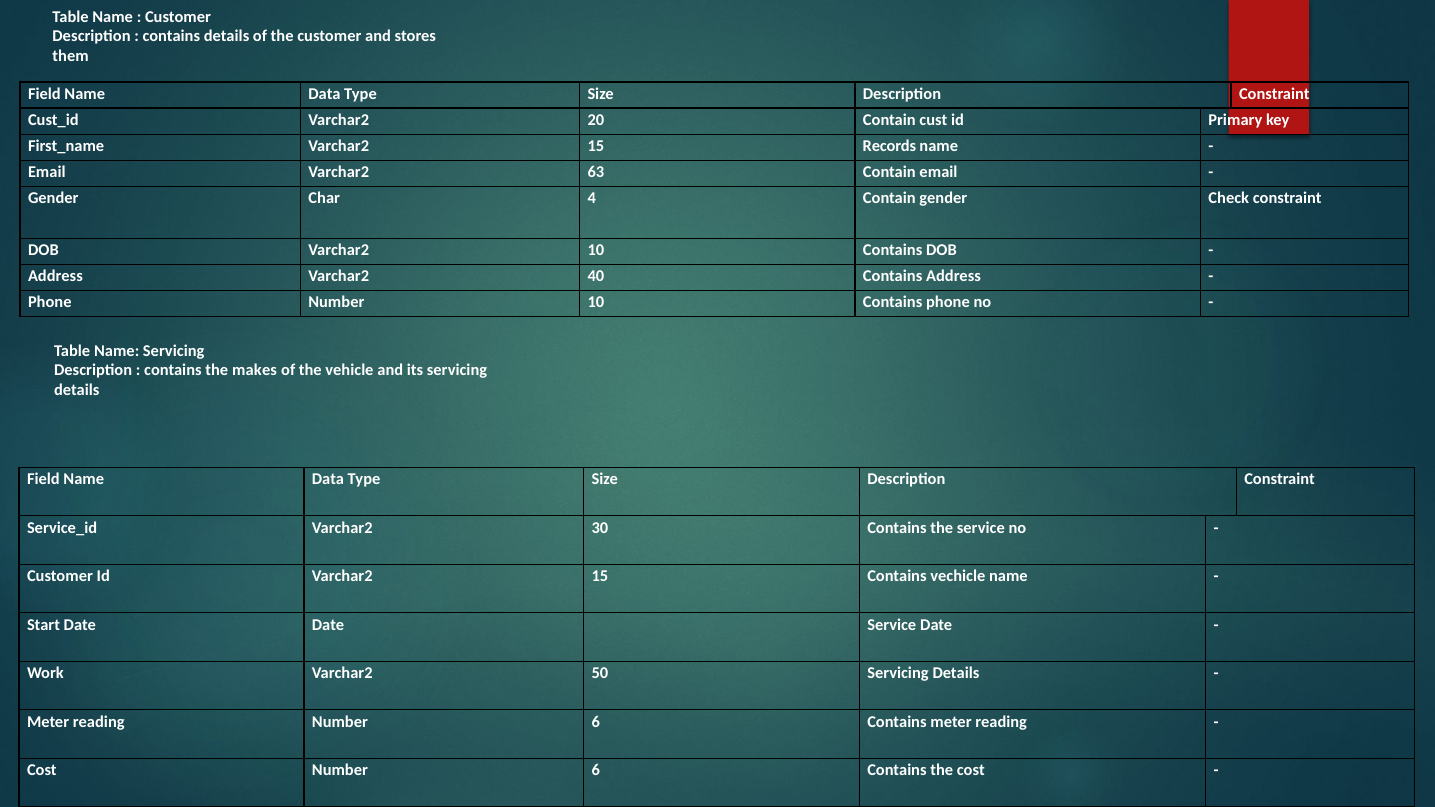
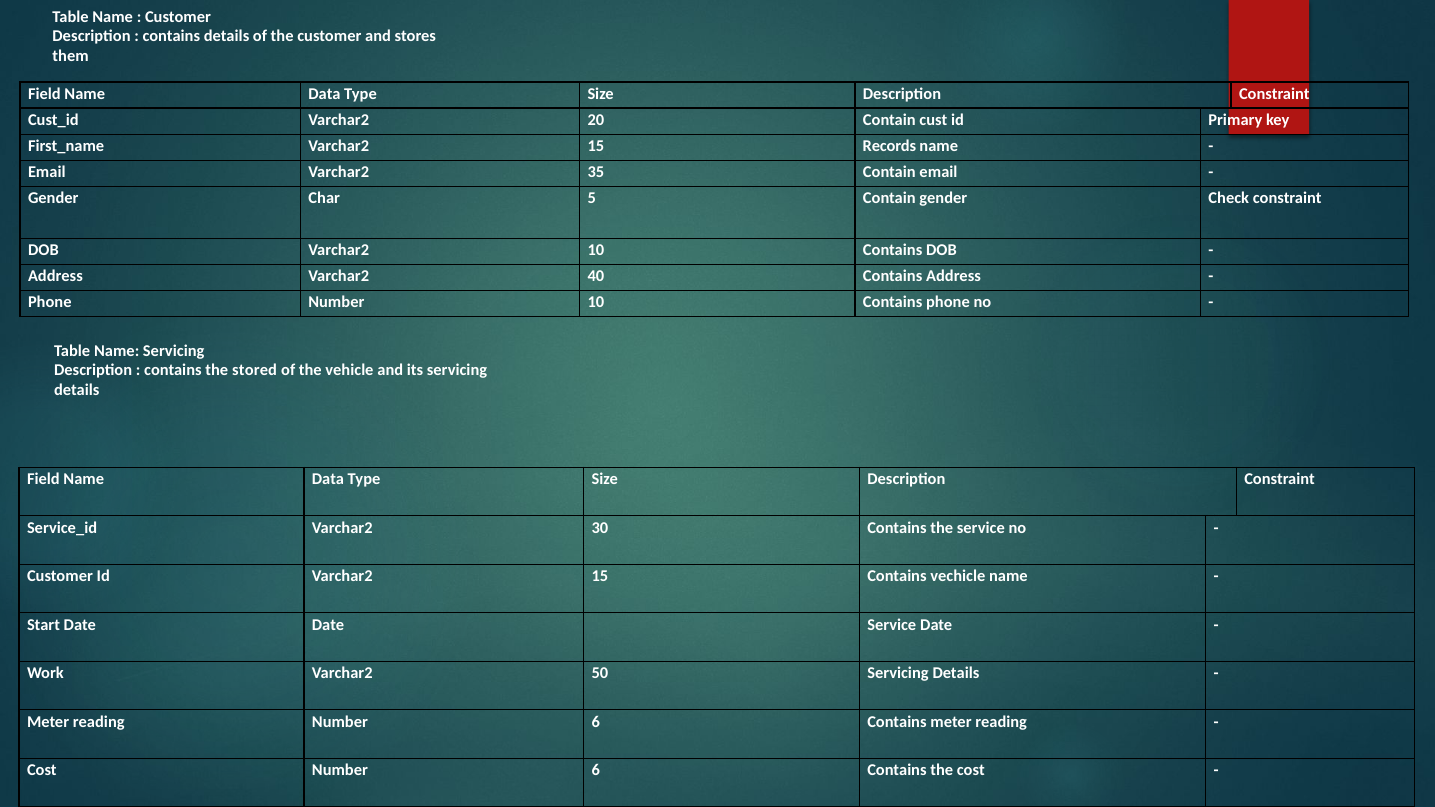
63: 63 -> 35
4: 4 -> 5
makes: makes -> stored
